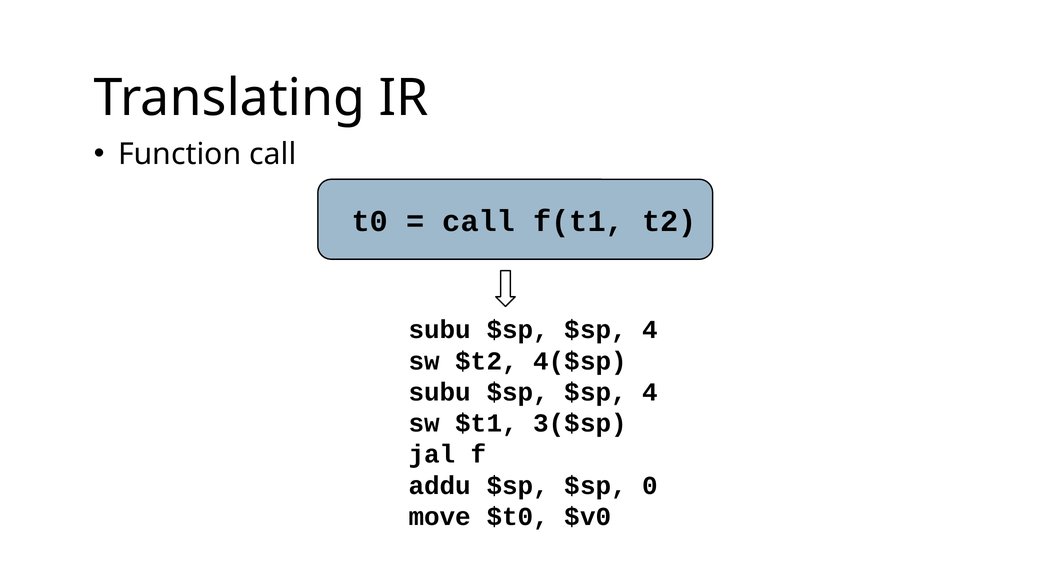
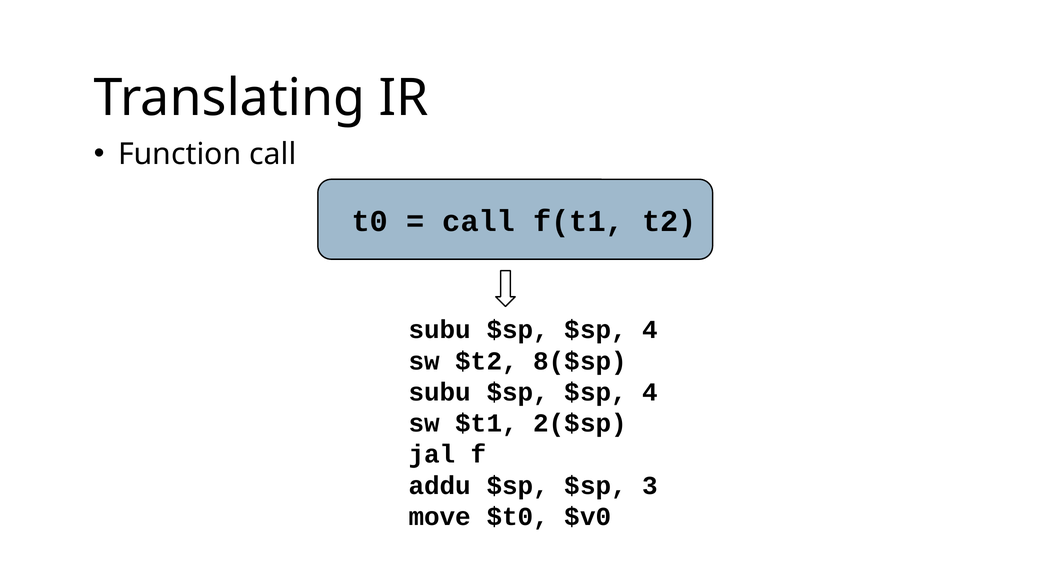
4($sp: 4($sp -> 8($sp
3($sp: 3($sp -> 2($sp
0: 0 -> 3
